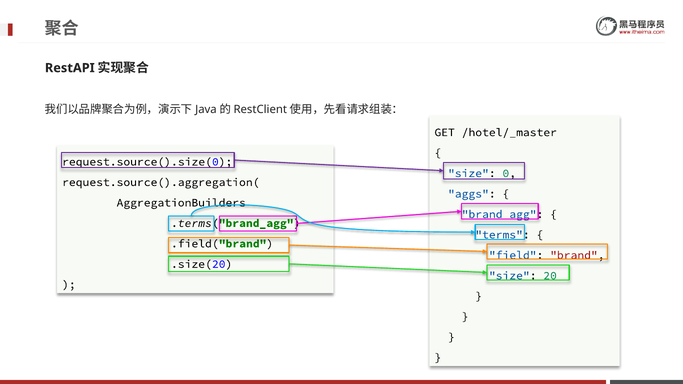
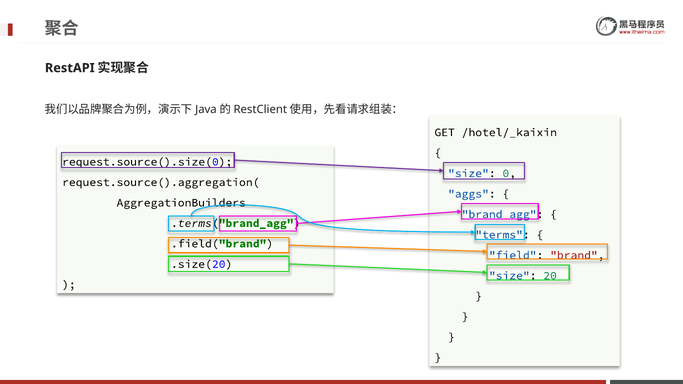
/hotel/_master: /hotel/_master -> /hotel/_kaixin
